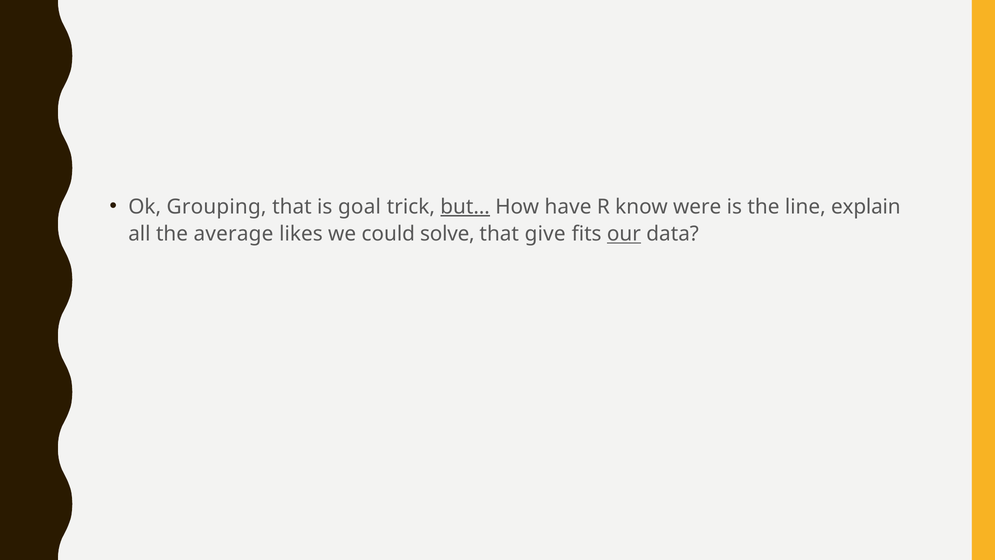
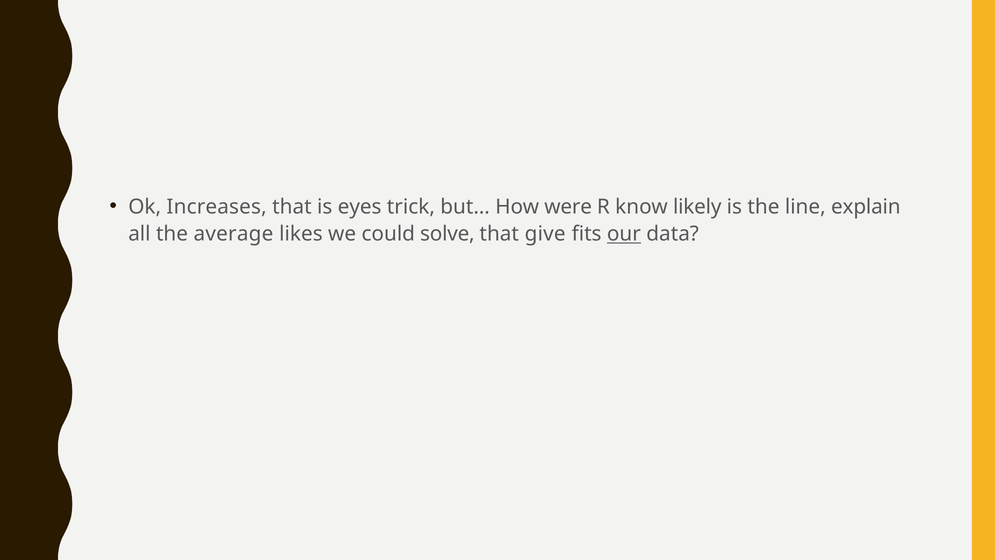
Grouping: Grouping -> Increases
goal: goal -> eyes
but… underline: present -> none
have: have -> were
were: were -> likely
